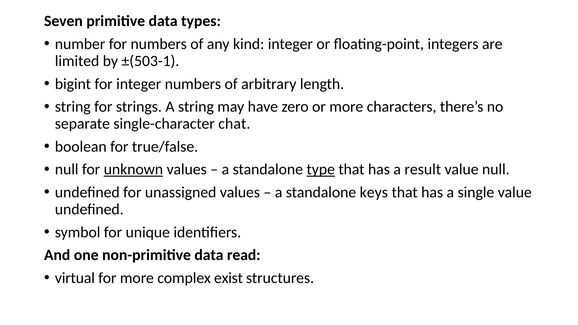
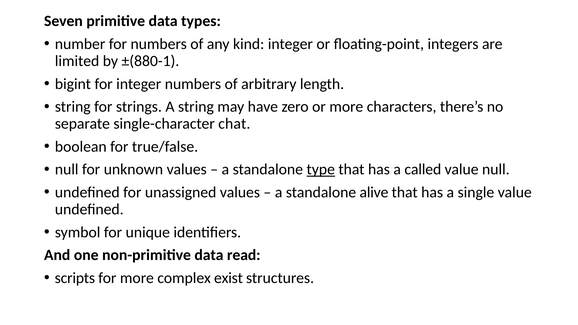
±(503-1: ±(503-1 -> ±(880-1
unknown underline: present -> none
result: result -> called
keys: keys -> alive
virtual: virtual -> scripts
